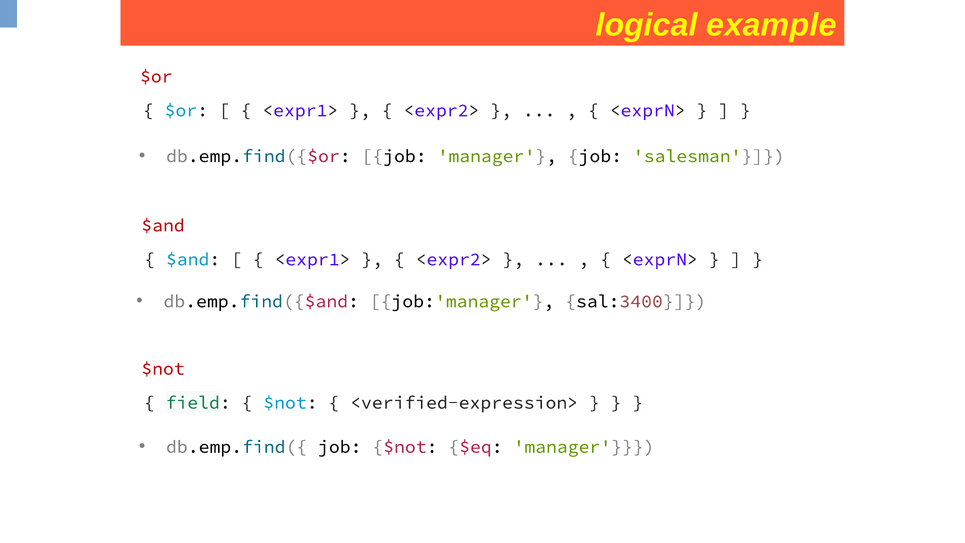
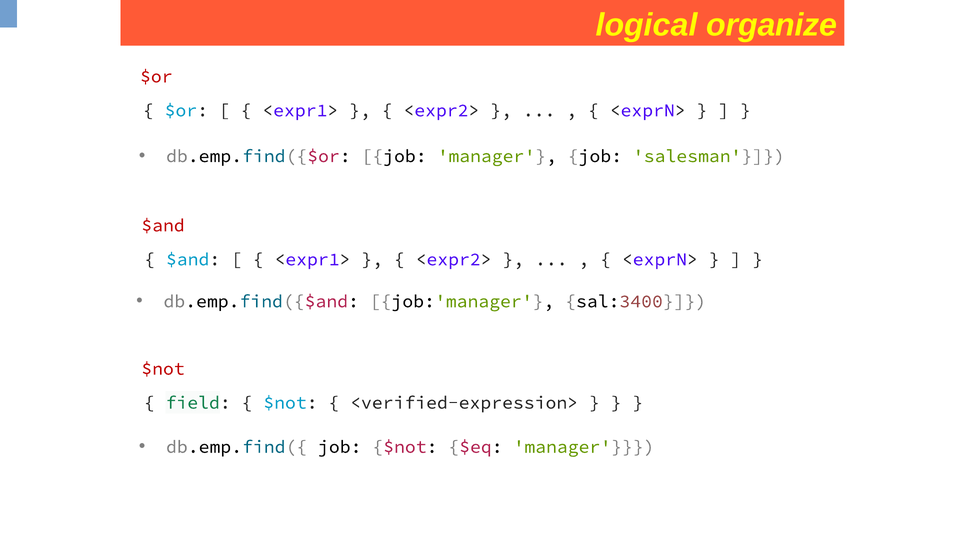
example: example -> organize
